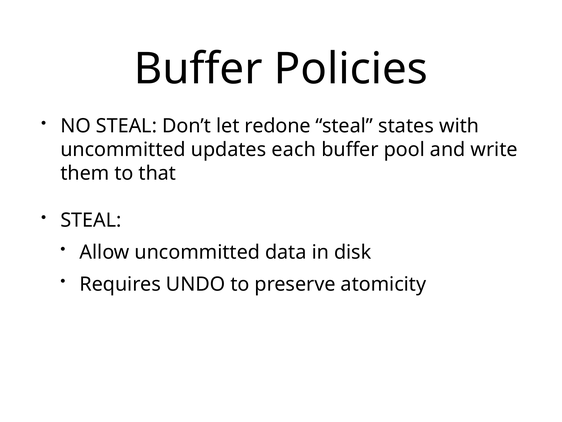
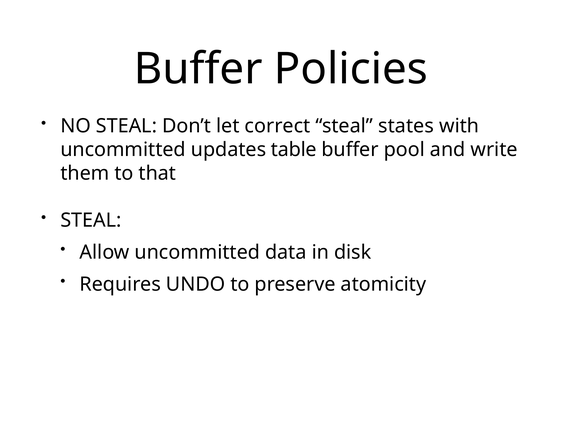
redone: redone -> correct
each: each -> table
